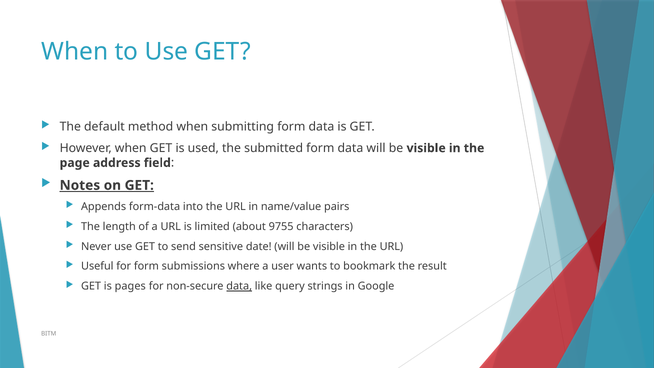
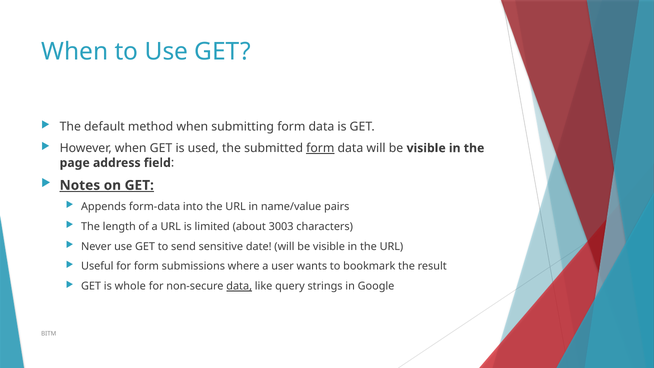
form at (320, 148) underline: none -> present
9755: 9755 -> 3003
pages: pages -> whole
